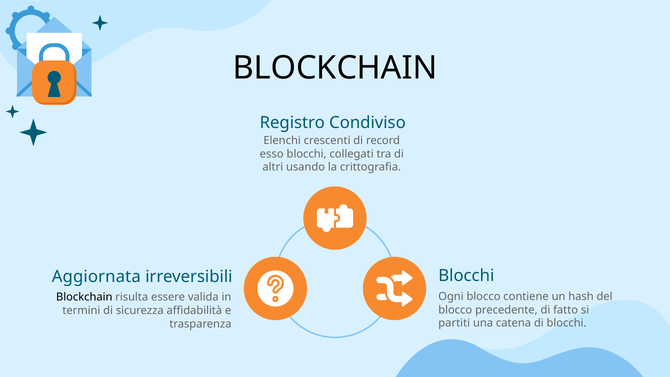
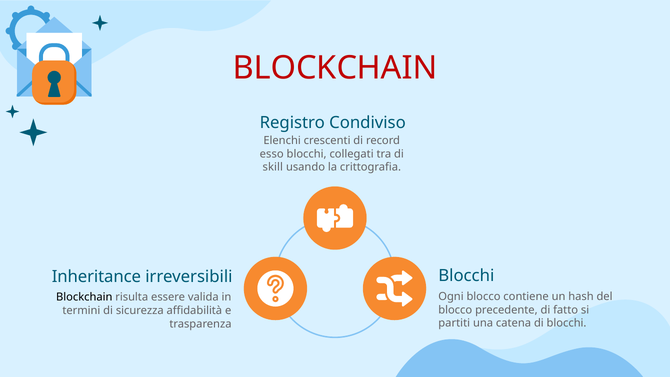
BLOCKCHAIN at (335, 68) colour: black -> red
altri: altri -> skill
Aggiornata: Aggiornata -> Inheritance
